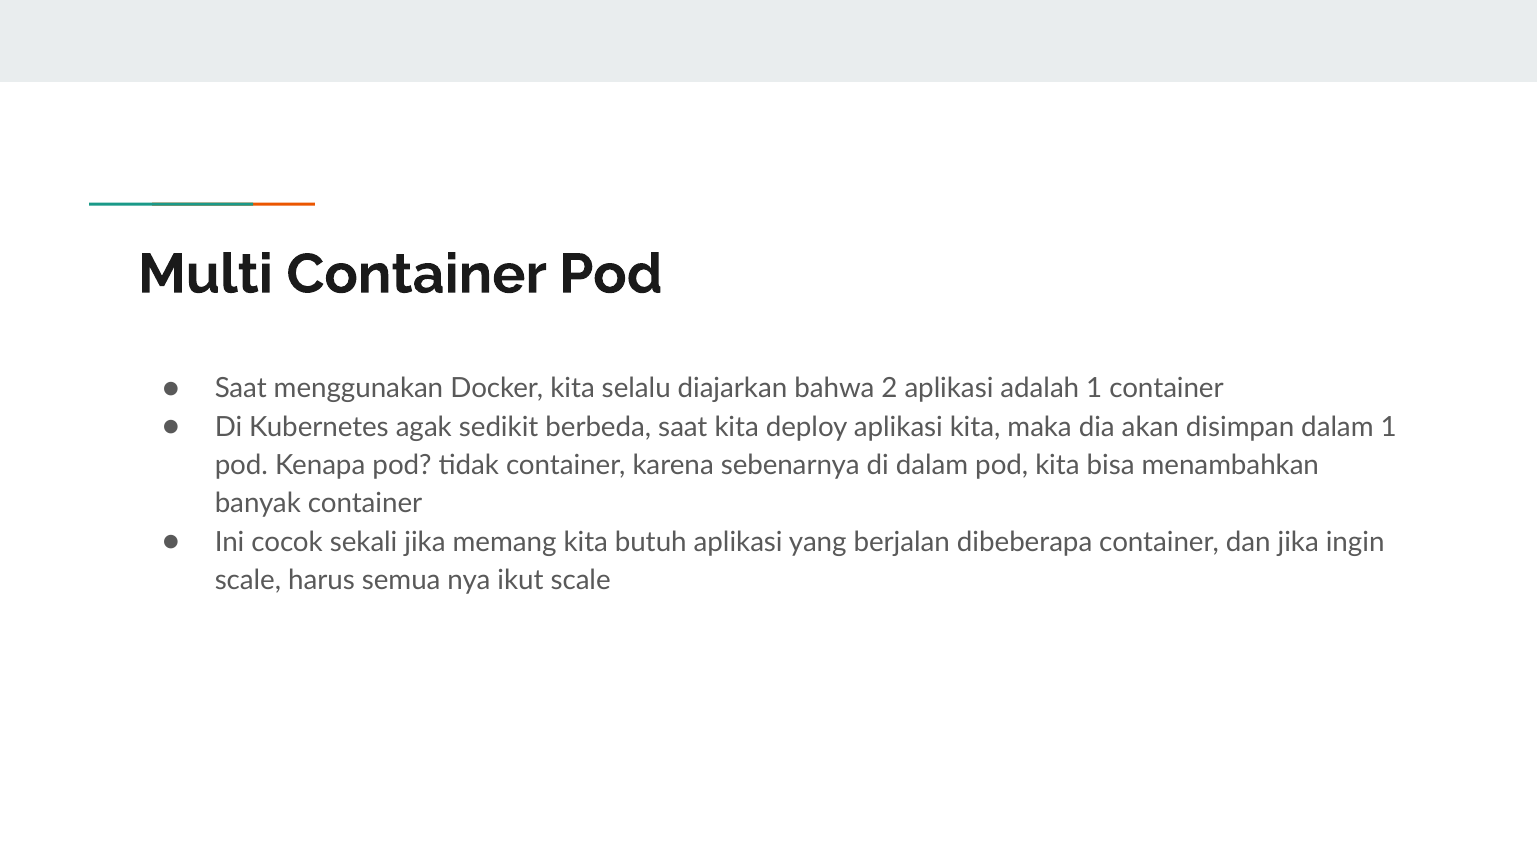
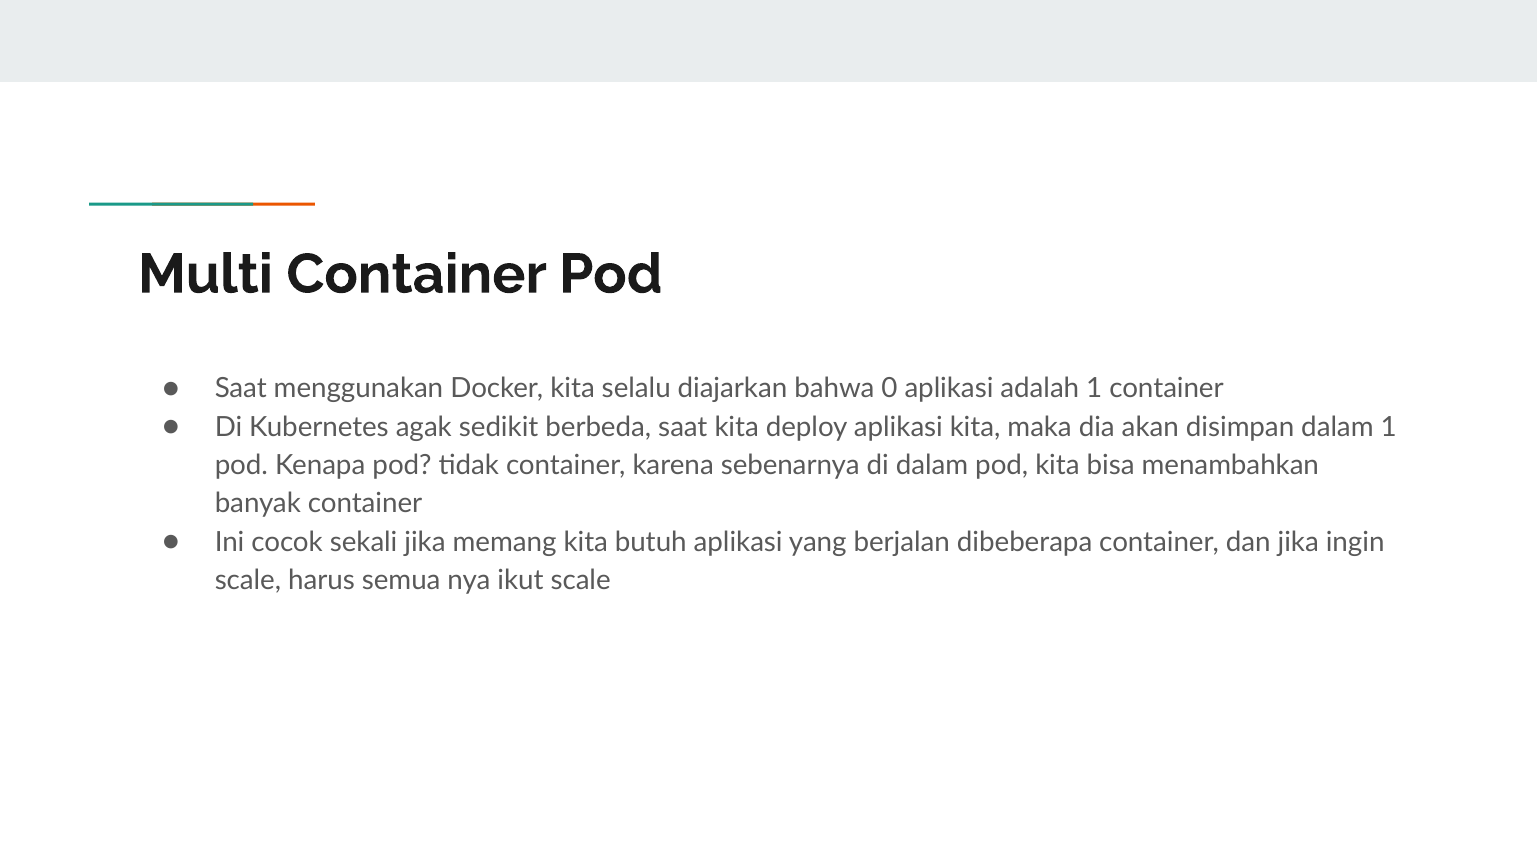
2: 2 -> 0
